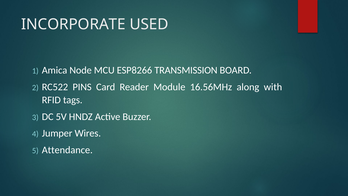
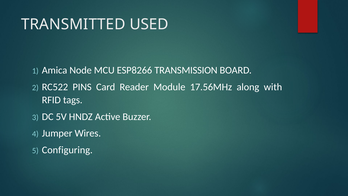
INCORPORATE: INCORPORATE -> TRANSMITTED
16.56MHz: 16.56MHz -> 17.56MHz
Attendance: Attendance -> Configuring
